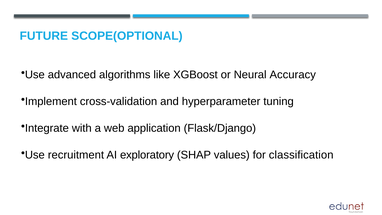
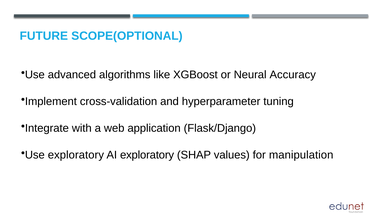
Use recruitment: recruitment -> exploratory
classification: classification -> manipulation
